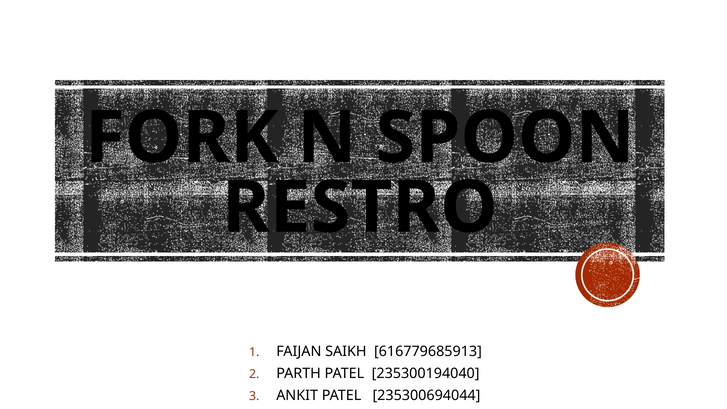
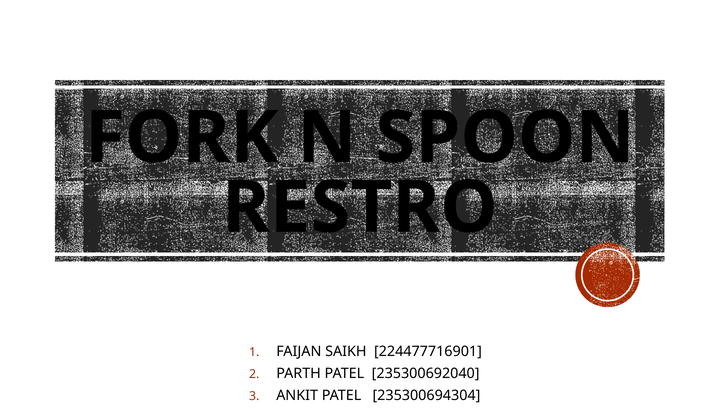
616779685913: 616779685913 -> 224477716901
235300194040: 235300194040 -> 235300692040
235300694044: 235300694044 -> 235300694304
